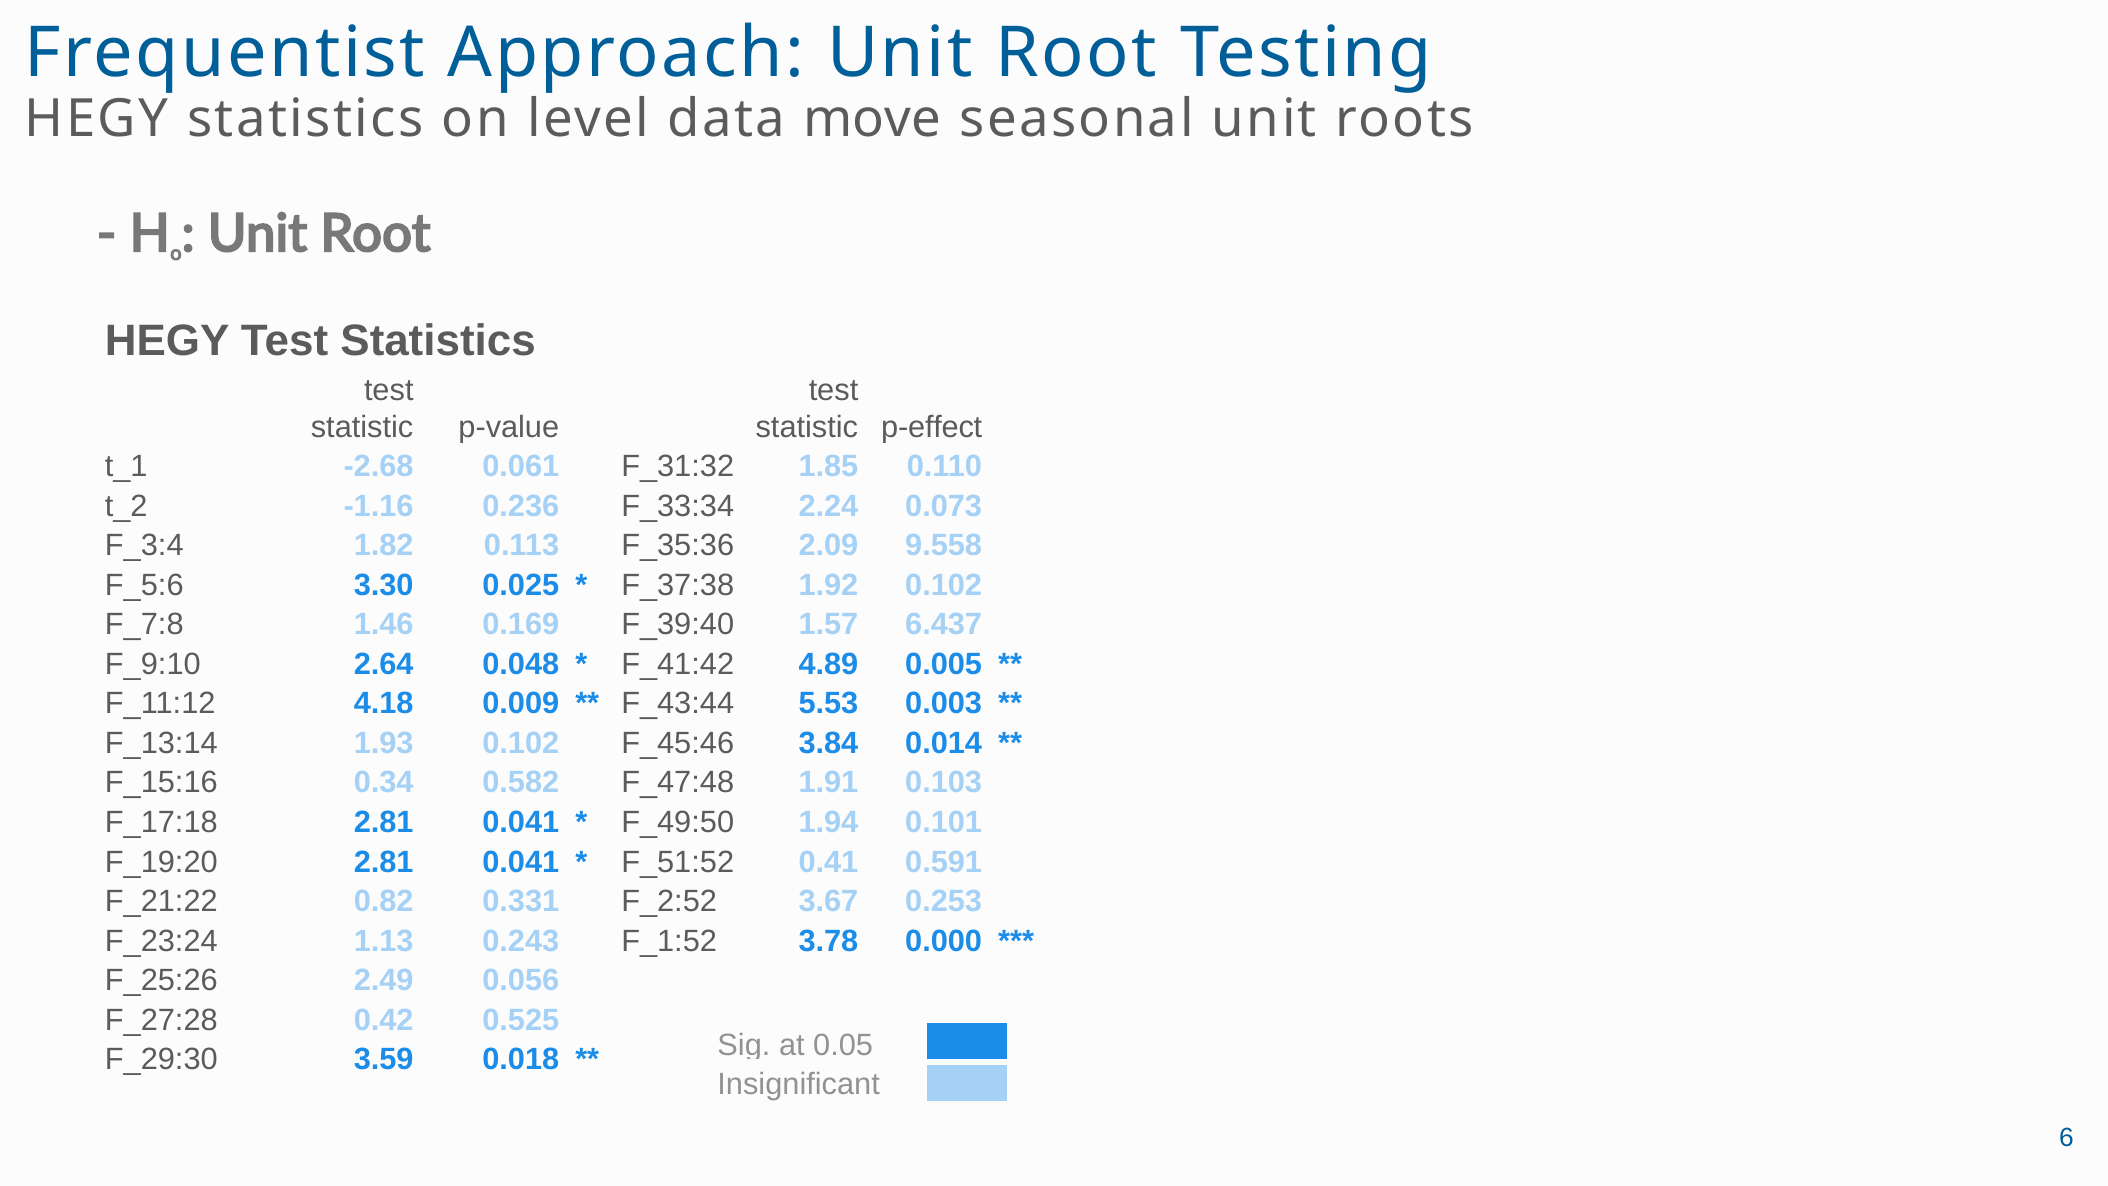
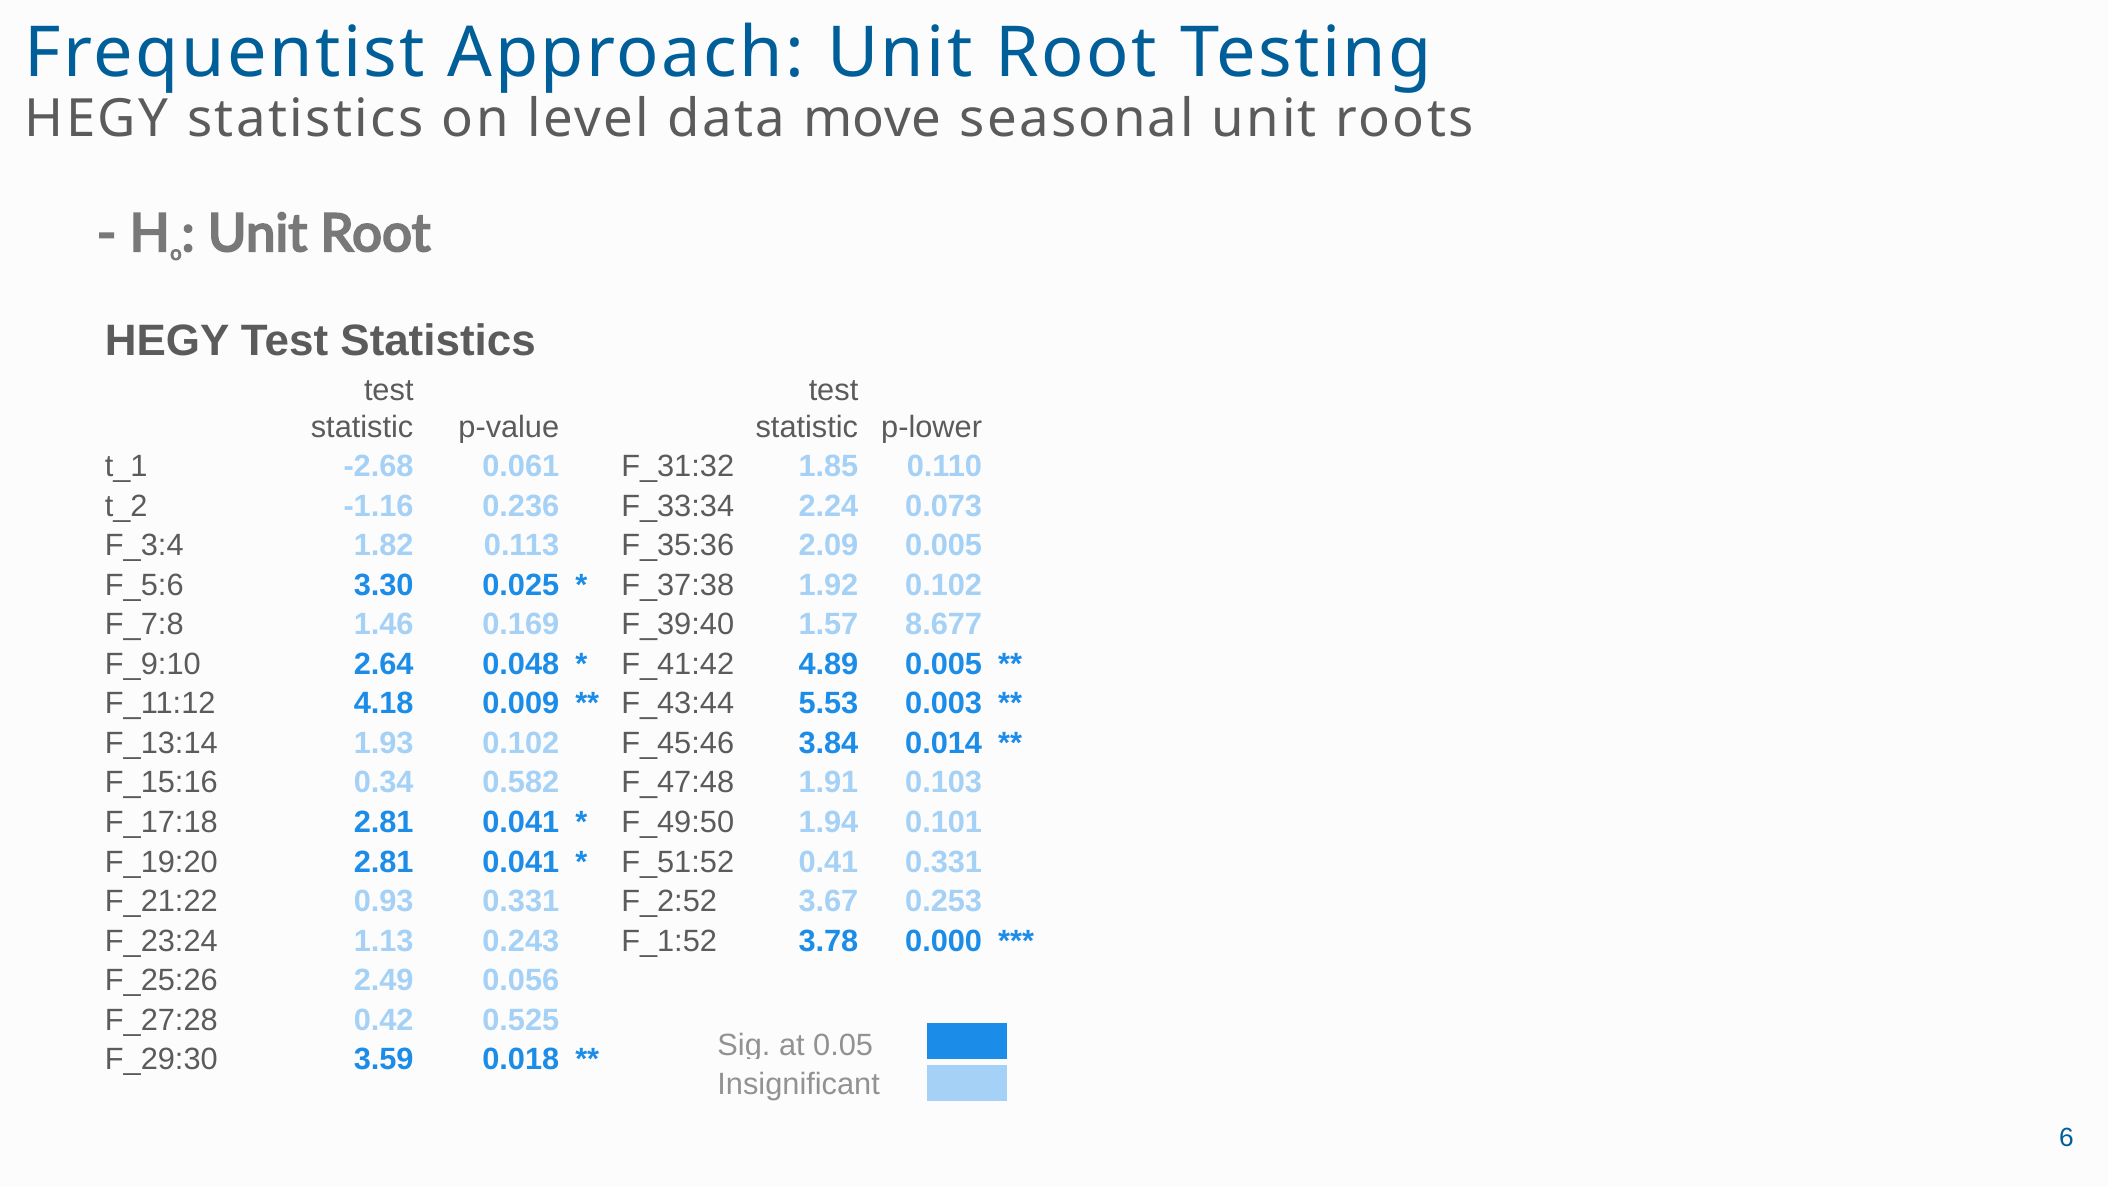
p-effect: p-effect -> p-lower
2.09 9.558: 9.558 -> 0.005
6.437: 6.437 -> 8.677
0.41 0.591: 0.591 -> 0.331
0.82: 0.82 -> 0.93
